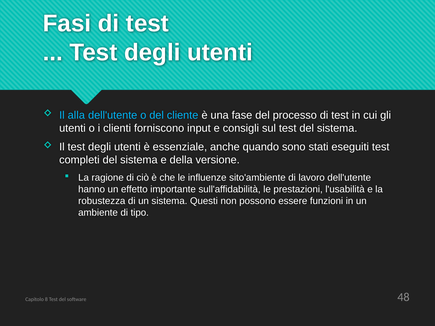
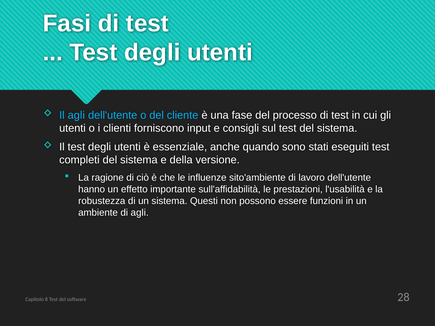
Il alla: alla -> agli
di tipo: tipo -> agli
48: 48 -> 28
